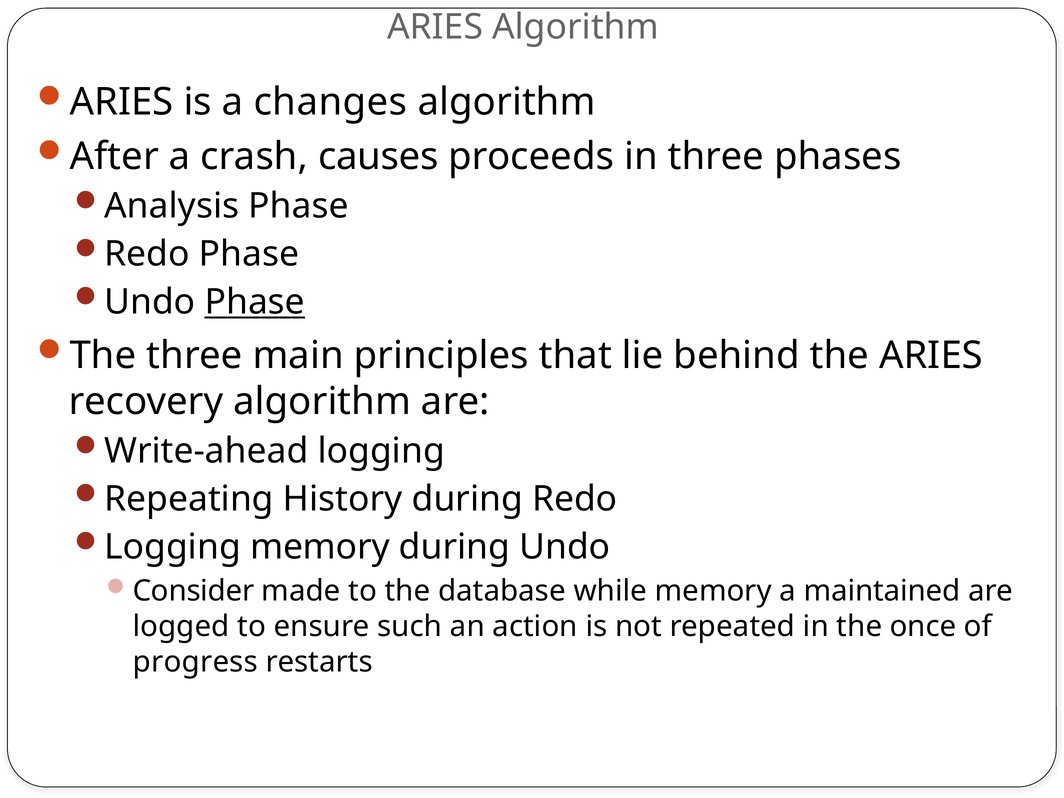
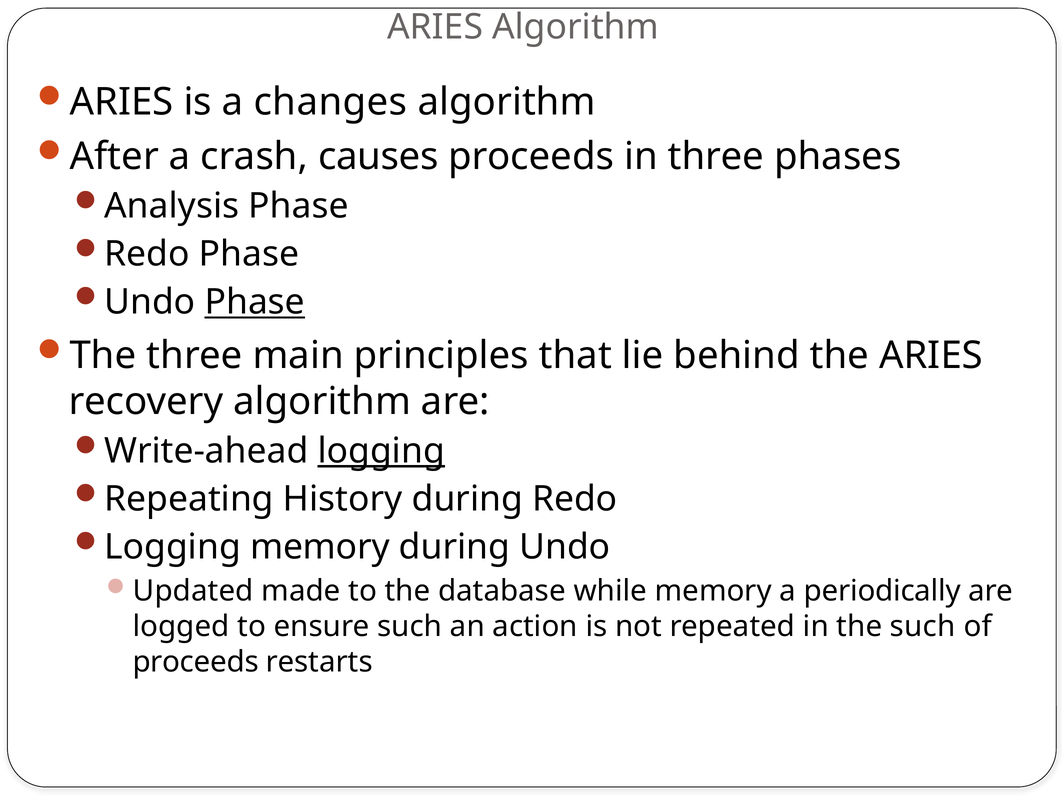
logging at (381, 451) underline: none -> present
Consider: Consider -> Updated
maintained: maintained -> periodically
the once: once -> such
progress at (195, 662): progress -> proceeds
